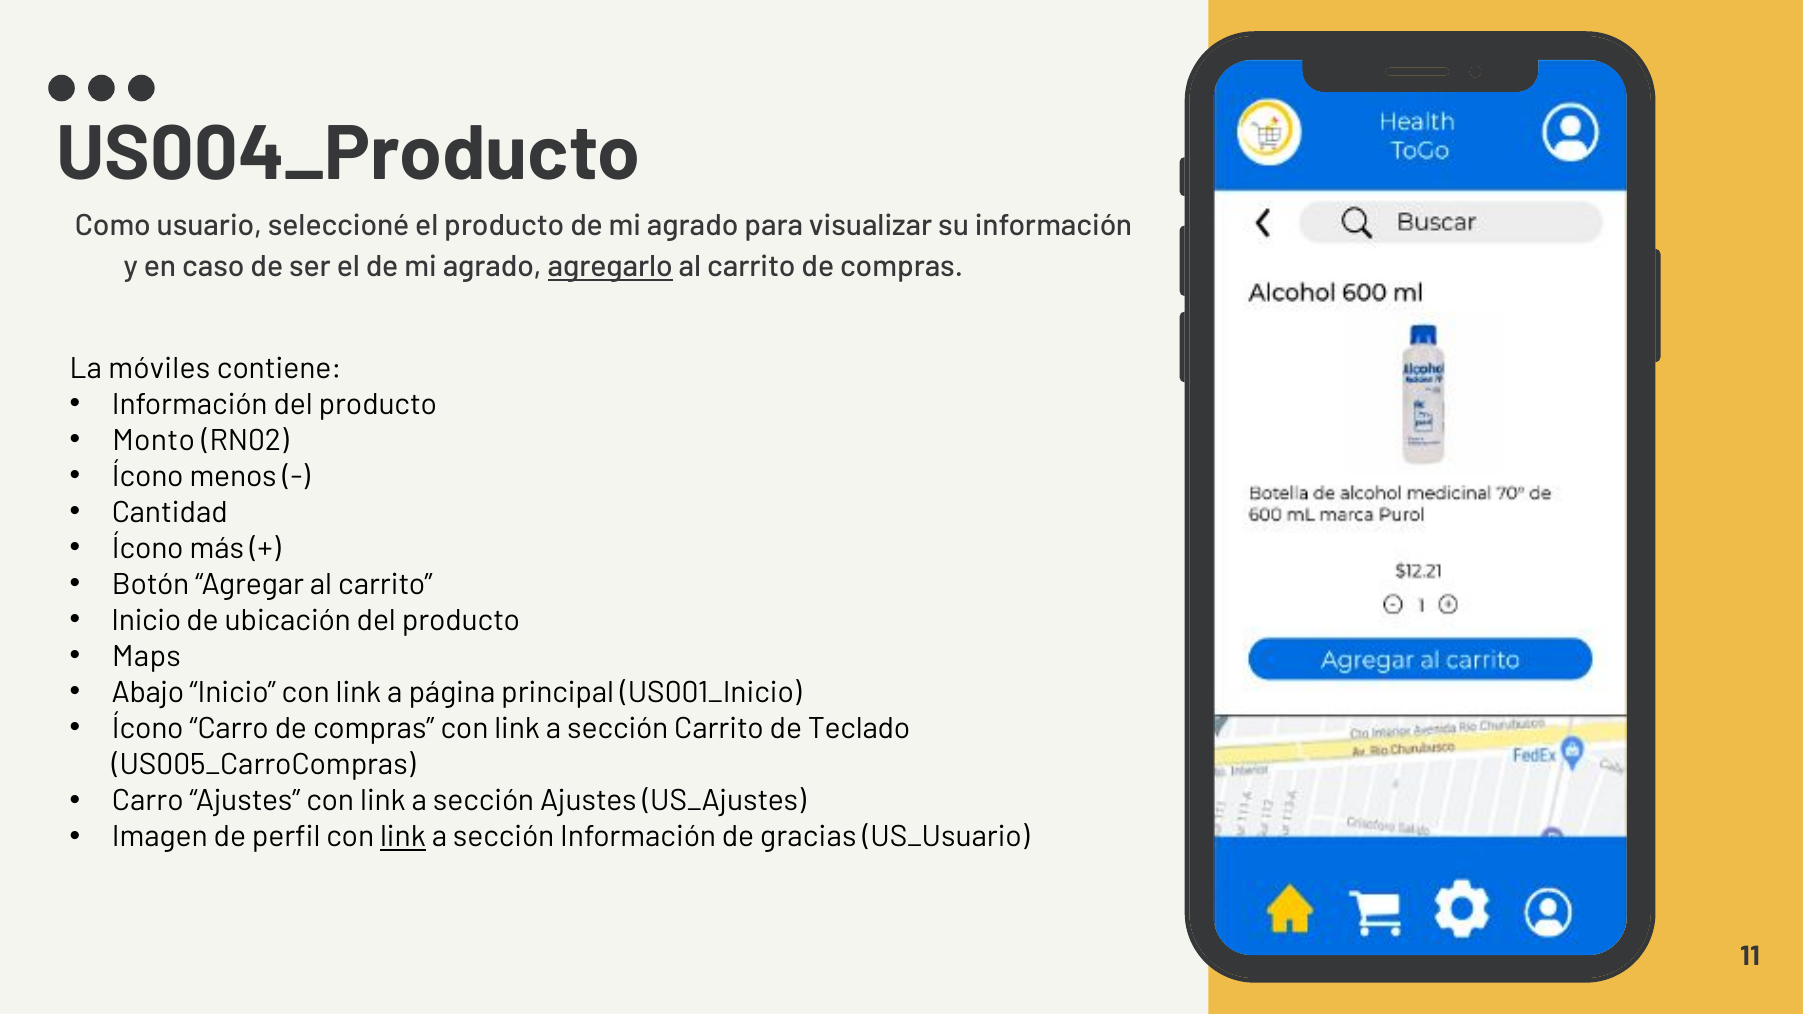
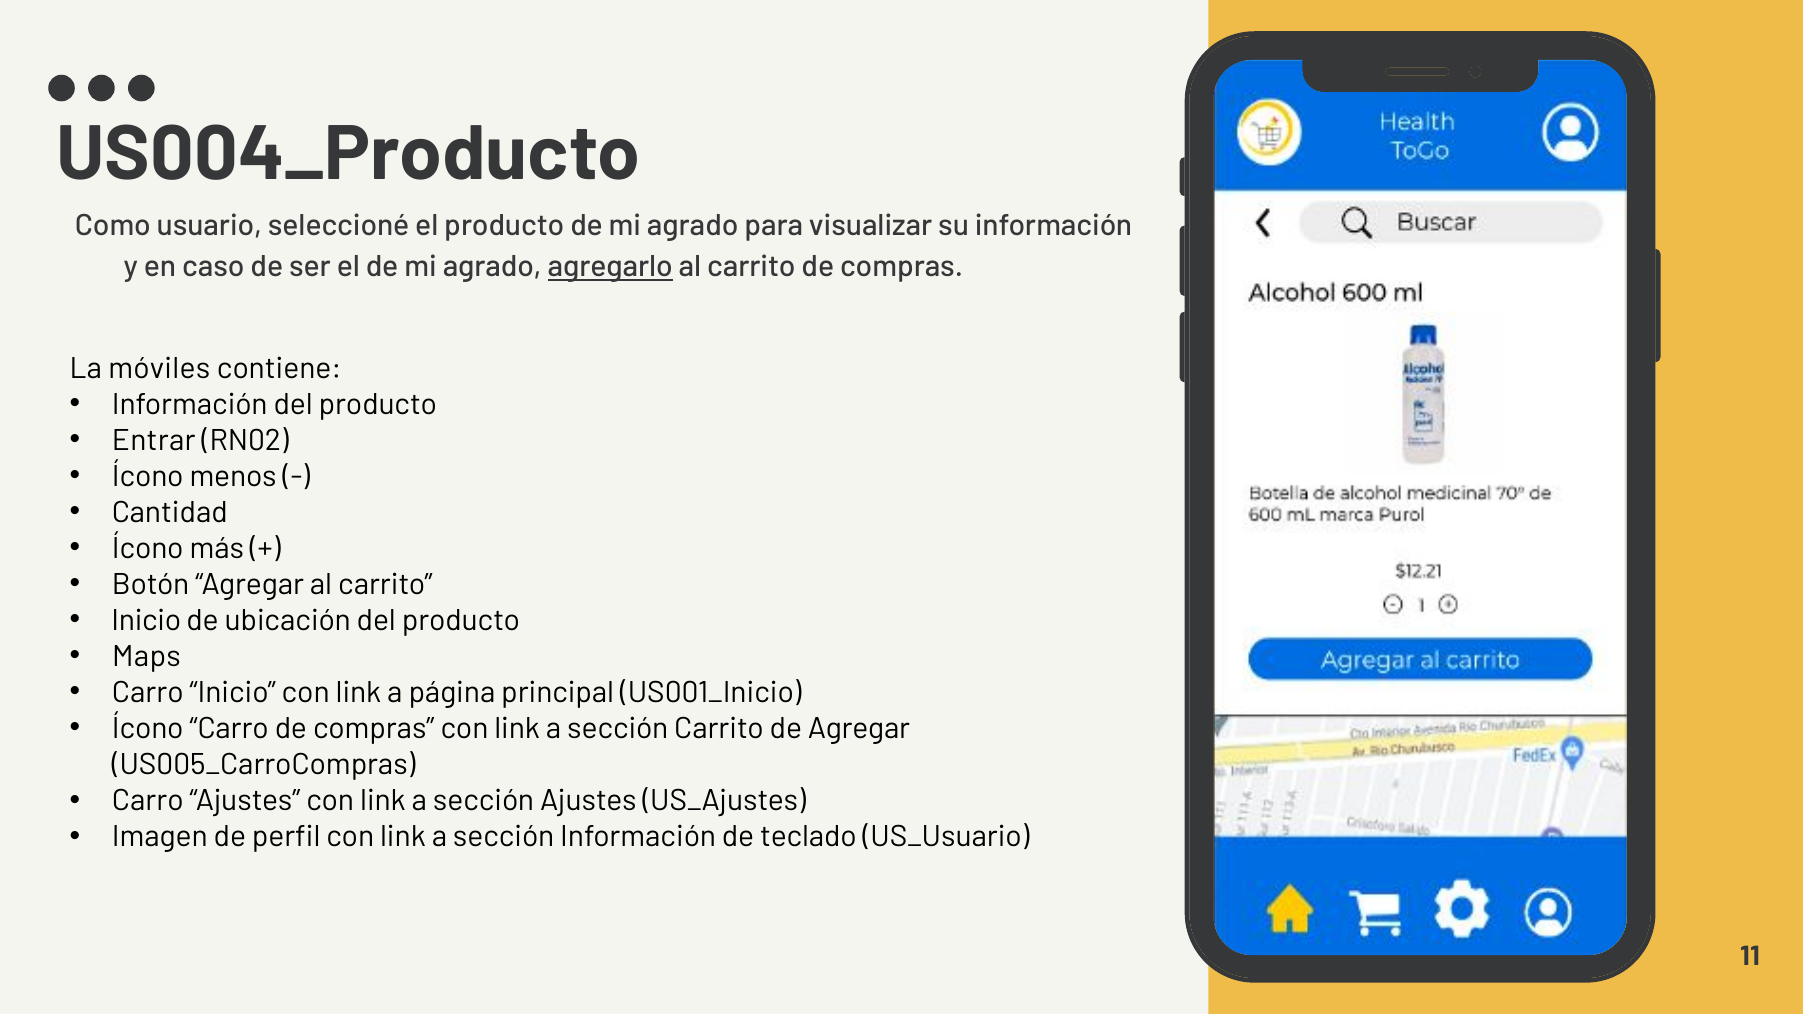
Monto: Monto -> Entrar
Abajo at (148, 693): Abajo -> Carro
de Teclado: Teclado -> Agregar
link at (403, 837) underline: present -> none
gracias: gracias -> teclado
